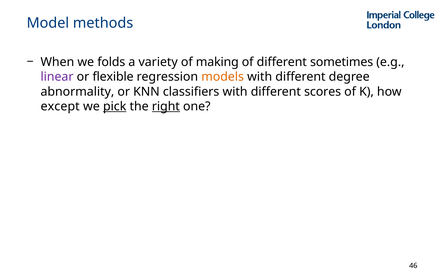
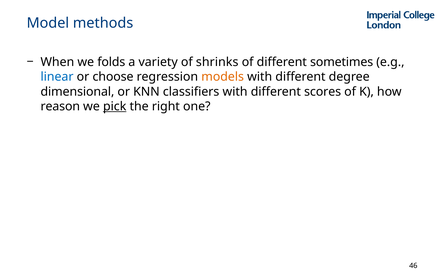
making: making -> shrinks
linear colour: purple -> blue
flexible: flexible -> choose
abnormality: abnormality -> dimensional
except: except -> reason
right underline: present -> none
